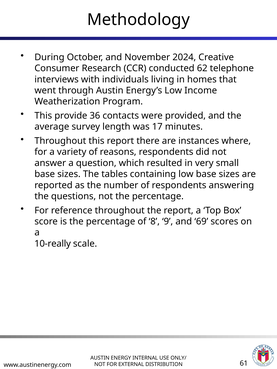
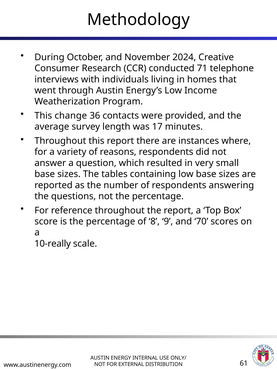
62: 62 -> 71
provide: provide -> change
69: 69 -> 70
